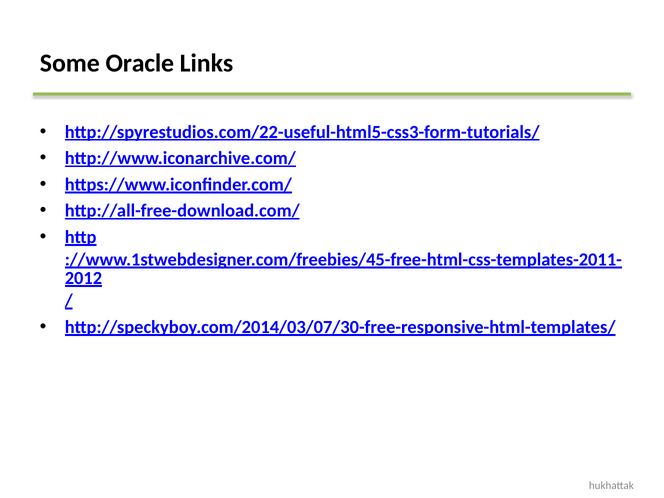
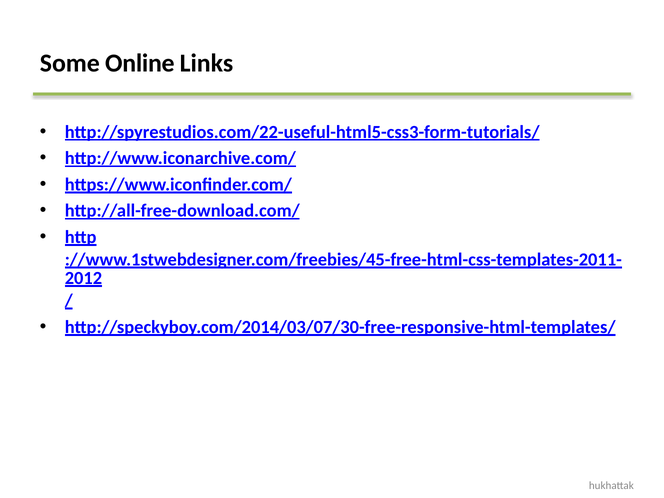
Oracle: Oracle -> Online
